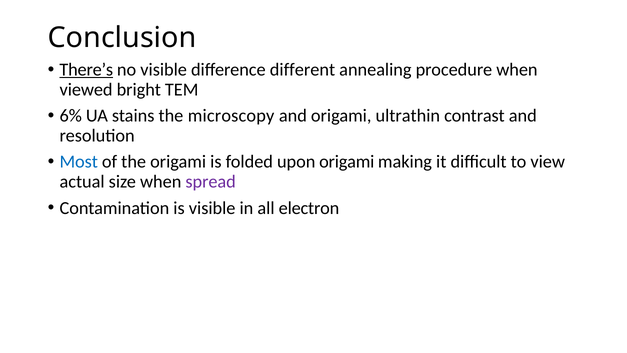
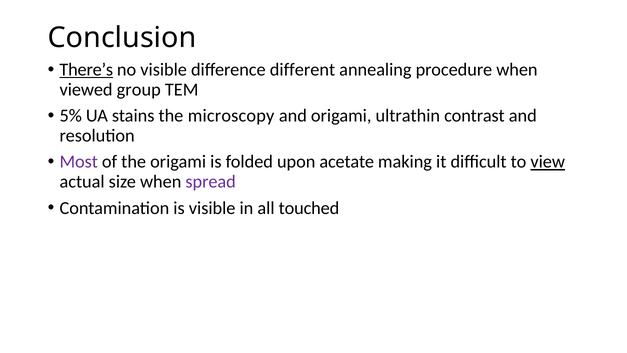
bright: bright -> group
6%: 6% -> 5%
Most colour: blue -> purple
upon origami: origami -> acetate
view underline: none -> present
electron: electron -> touched
